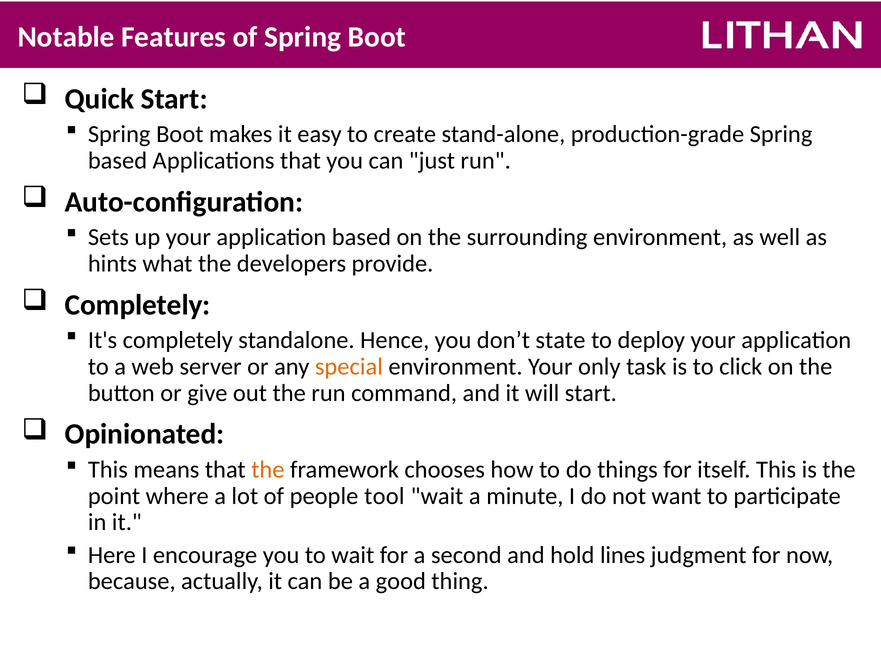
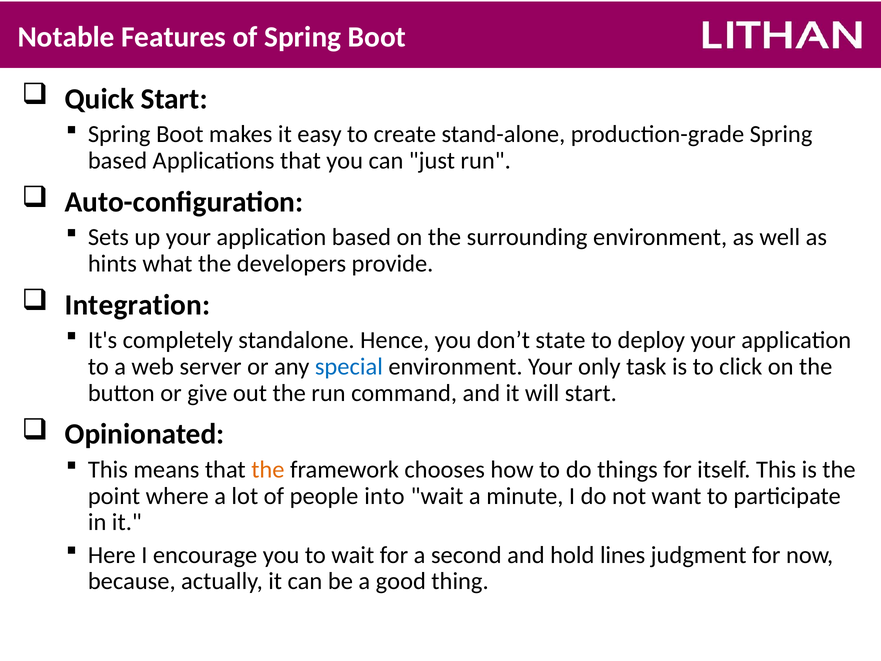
Completely at (138, 305): Completely -> Integration
special colour: orange -> blue
tool: tool -> into
